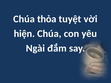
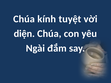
thỏa: thỏa -> kính
hiện: hiện -> diện
